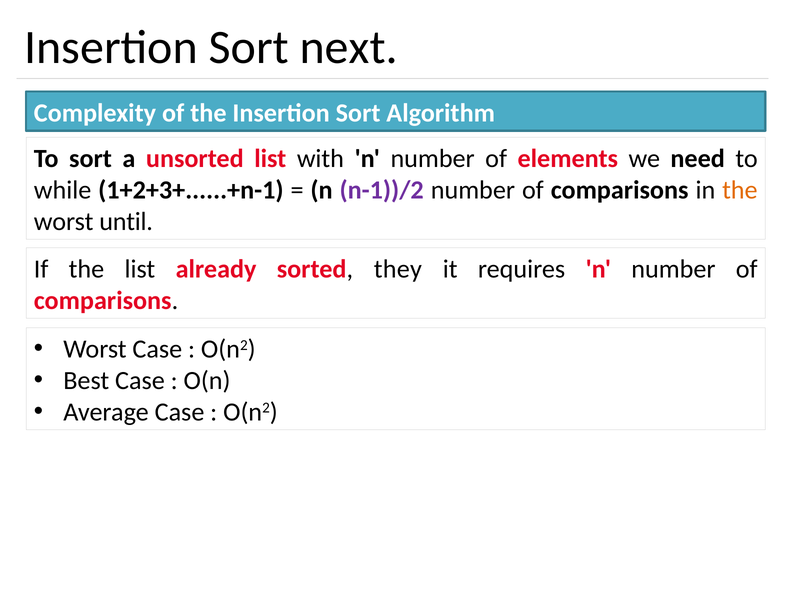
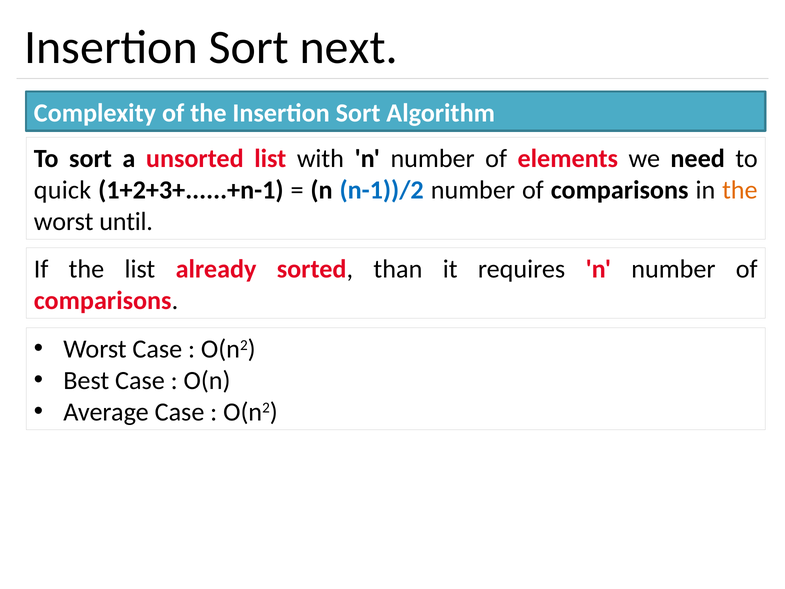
while: while -> quick
n-1))/2 colour: purple -> blue
they: they -> than
